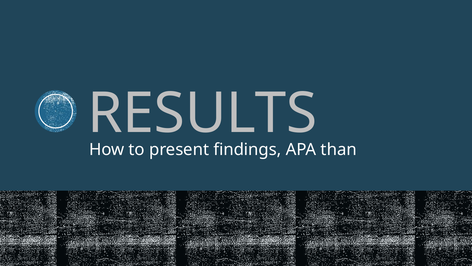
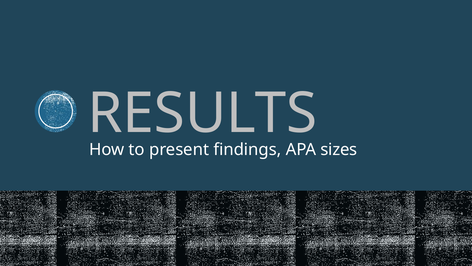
than: than -> sizes
